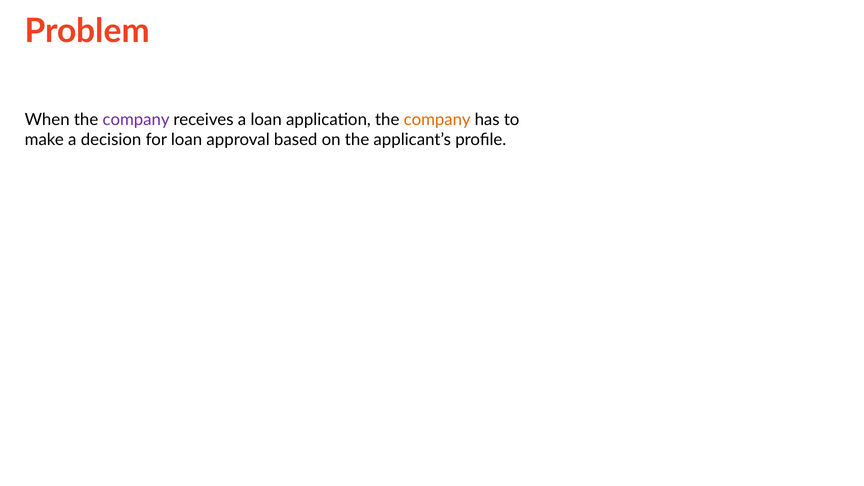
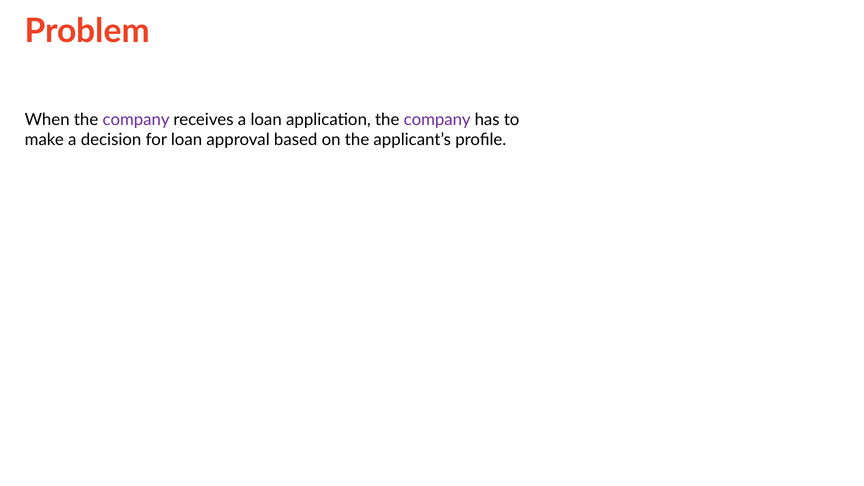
company at (437, 120) colour: orange -> purple
